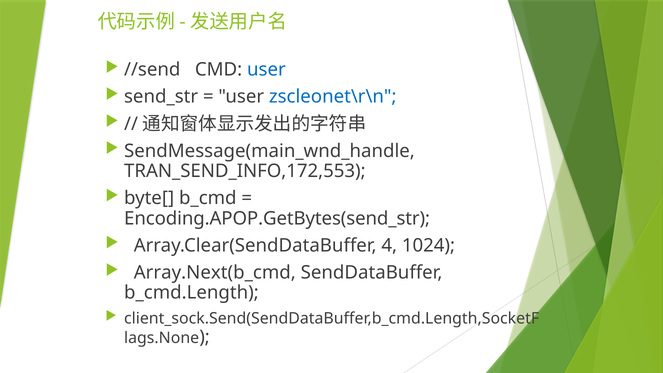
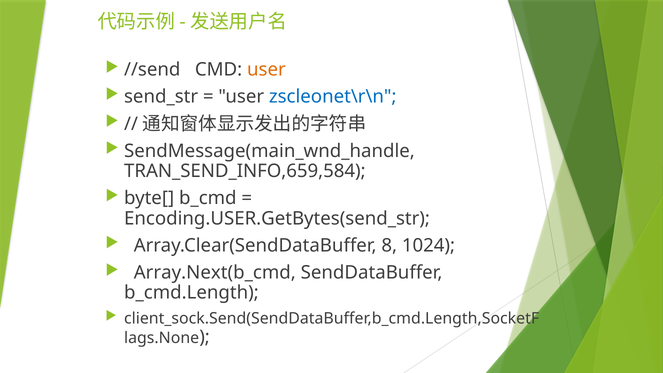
user at (266, 70) colour: blue -> orange
TRAN_SEND_INFO,172,553: TRAN_SEND_INFO,172,553 -> TRAN_SEND_INFO,659,584
Encoding.APOP.GetBytes(send_str: Encoding.APOP.GetBytes(send_str -> Encoding.USER.GetBytes(send_str
4: 4 -> 8
